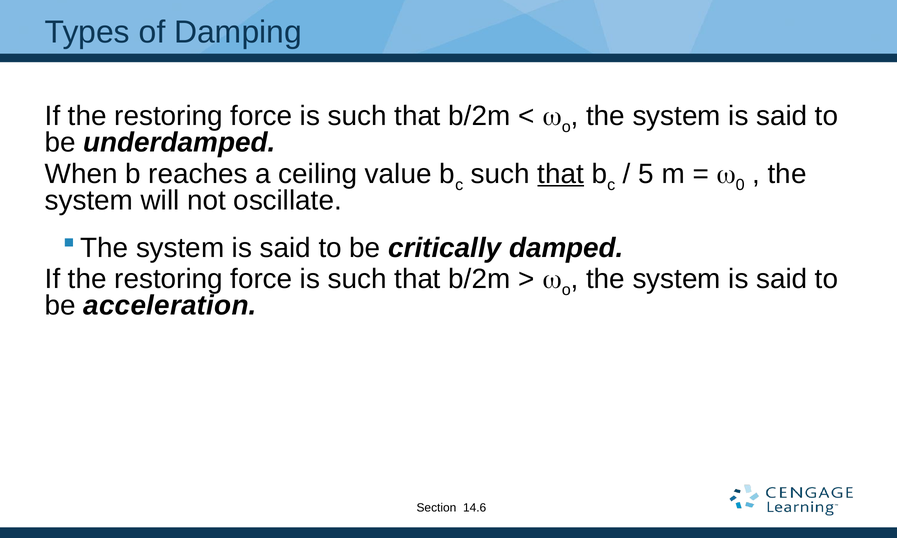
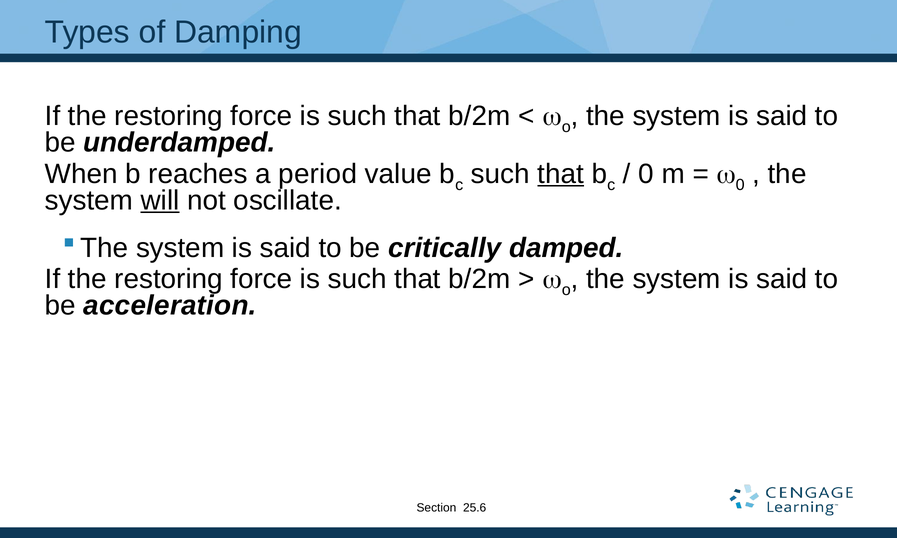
ceiling: ceiling -> period
5 at (646, 174): 5 -> 0
will underline: none -> present
14.6: 14.6 -> 25.6
